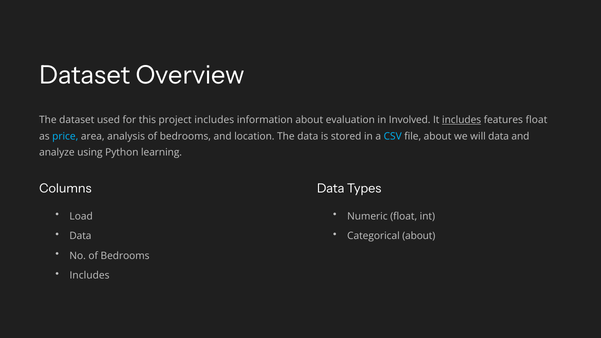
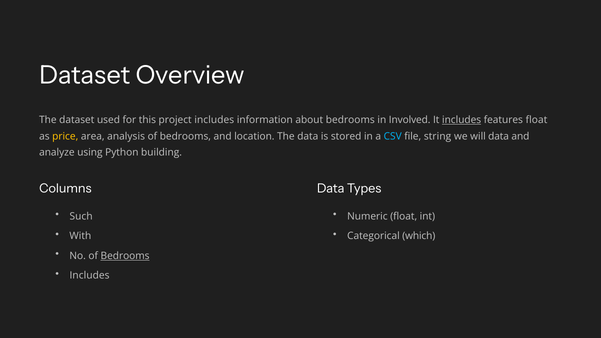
about evaluation: evaluation -> bedrooms
price colour: light blue -> yellow
file about: about -> string
learning: learning -> building
Load: Load -> Such
Data at (80, 236): Data -> With
Categorical about: about -> which
Bedrooms at (125, 256) underline: none -> present
